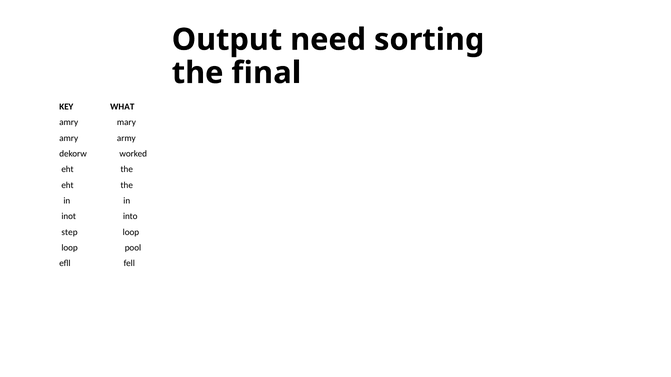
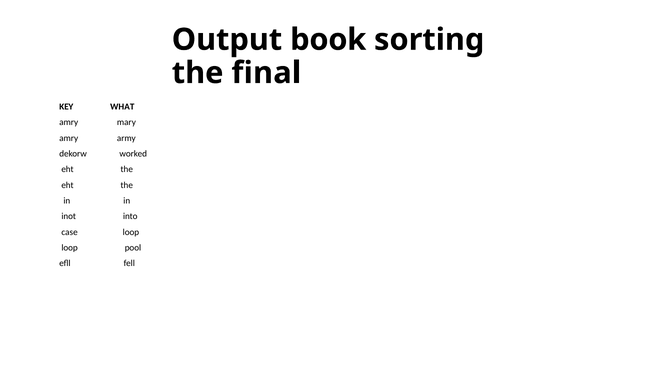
need: need -> book
step: step -> case
